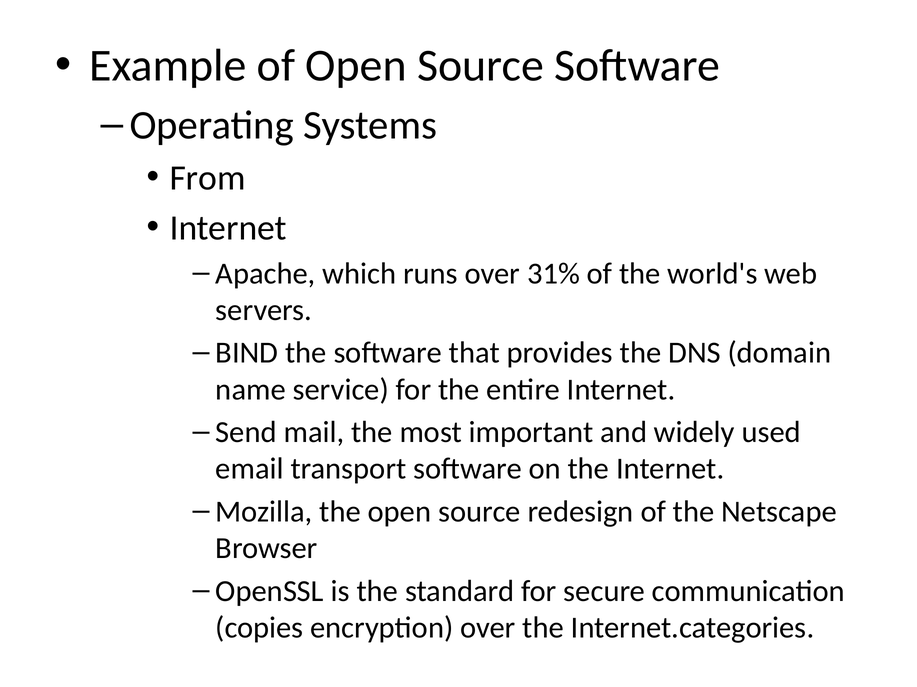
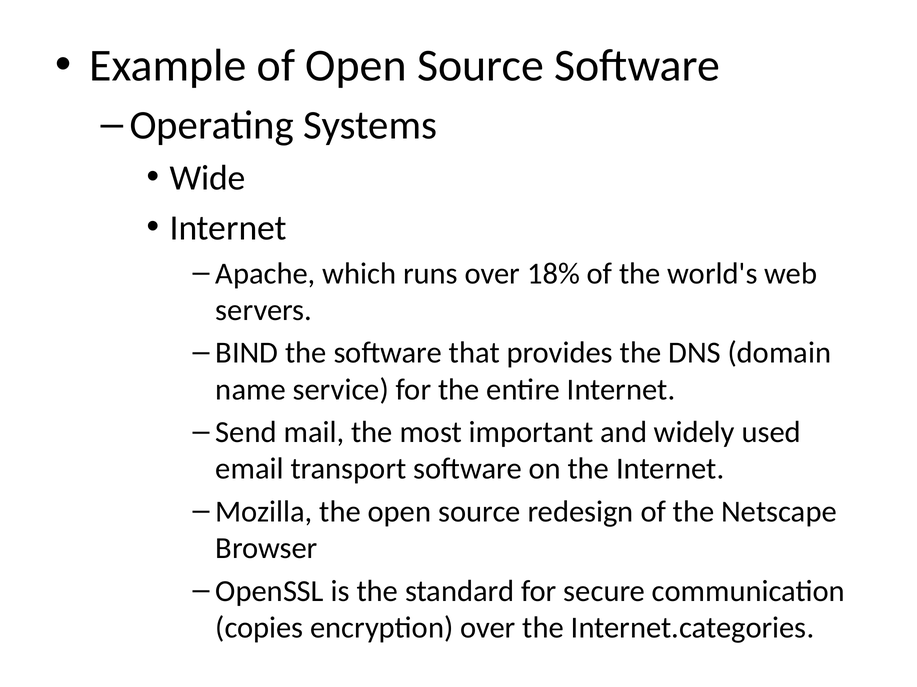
From: From -> Wide
31%: 31% -> 18%
